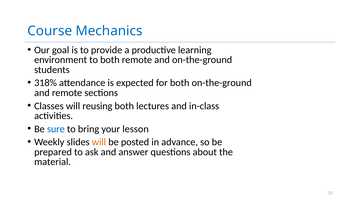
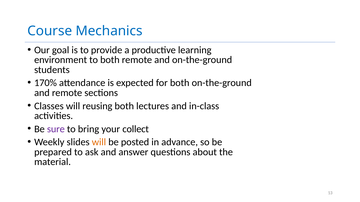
318%: 318% -> 170%
sure colour: blue -> purple
lesson: lesson -> collect
